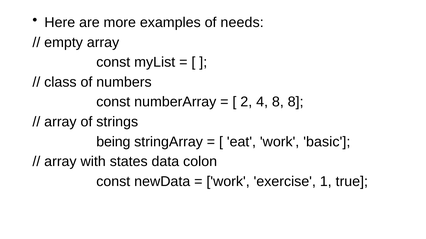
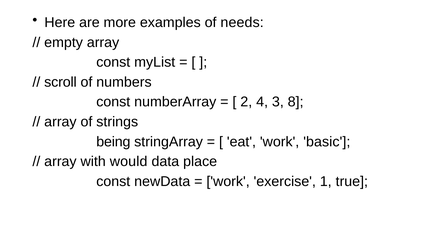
class: class -> scroll
4 8: 8 -> 3
states: states -> would
colon: colon -> place
